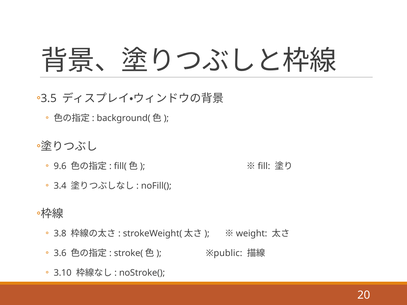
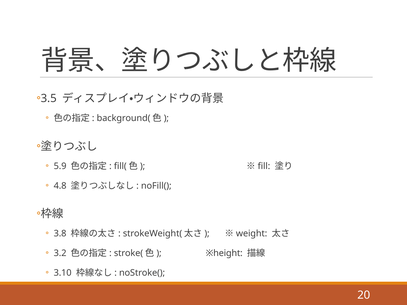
9.6: 9.6 -> 5.9
3.4: 3.4 -> 4.8
3.6: 3.6 -> 3.2
※public: ※public -> ※height
